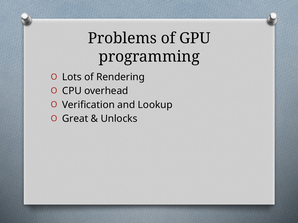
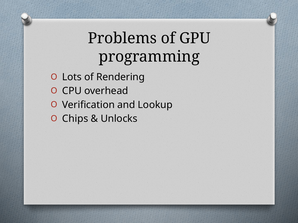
Great: Great -> Chips
